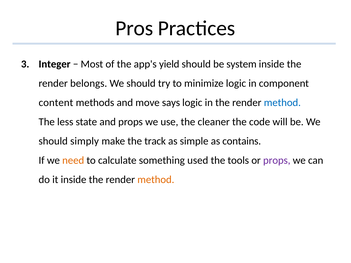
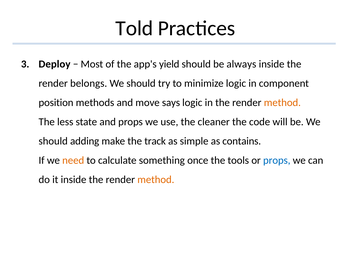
Pros: Pros -> Told
Integer: Integer -> Deploy
system: system -> always
content: content -> position
method at (282, 103) colour: blue -> orange
simply: simply -> adding
used: used -> once
props at (277, 161) colour: purple -> blue
